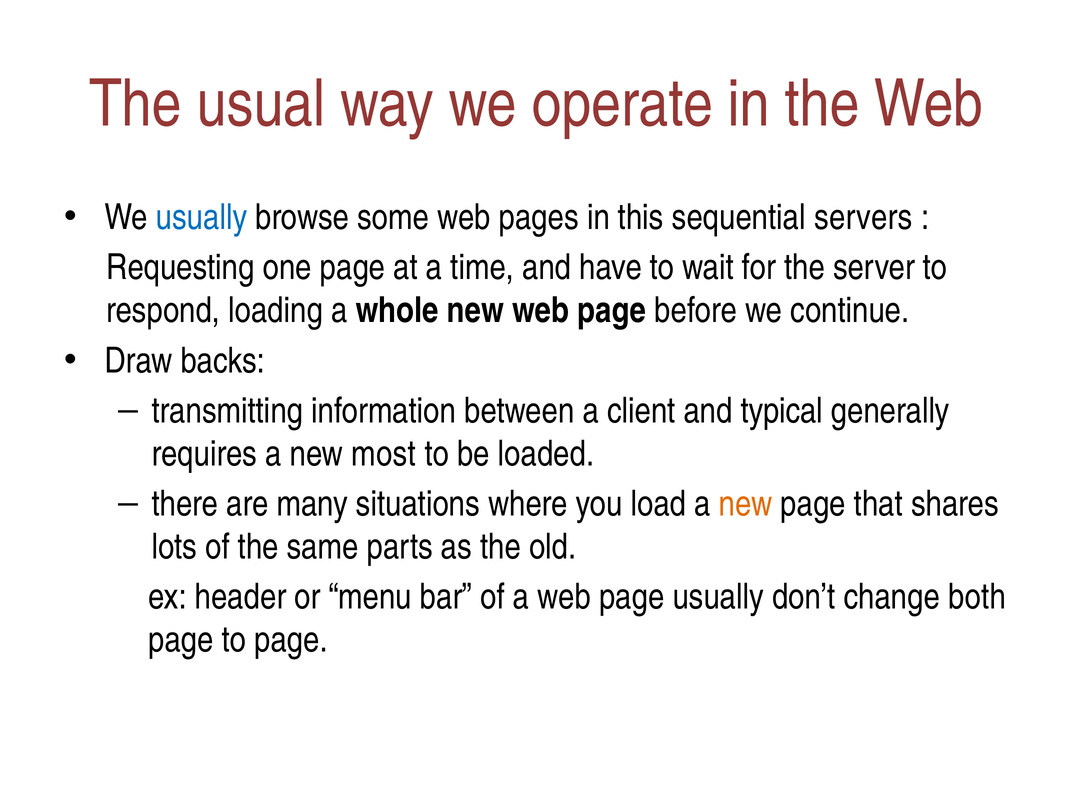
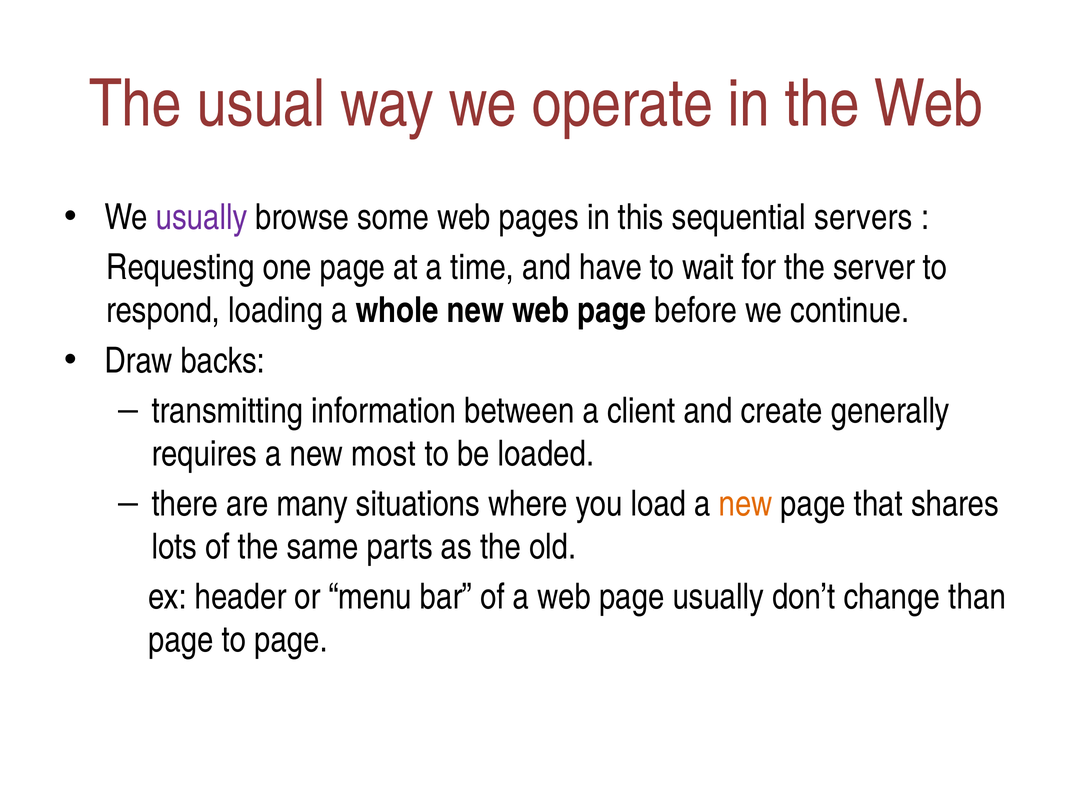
usually at (202, 217) colour: blue -> purple
typical: typical -> create
both: both -> than
